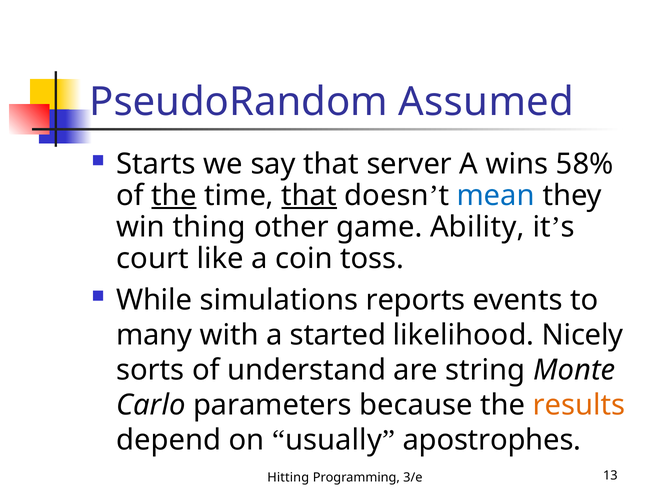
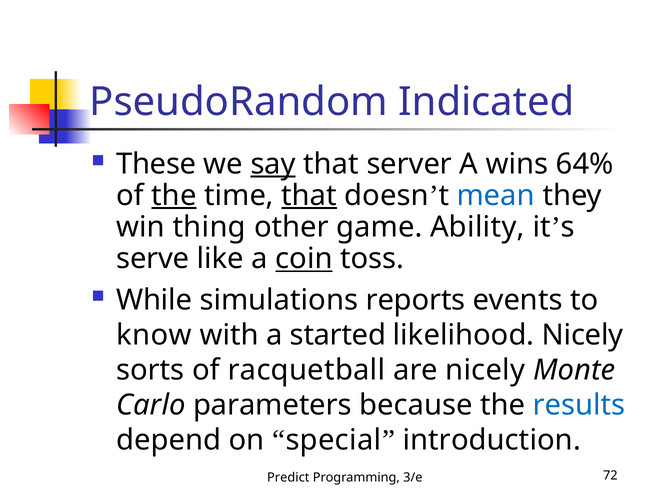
Assumed: Assumed -> Indicated
Starts: Starts -> These
say underline: none -> present
58%: 58% -> 64%
court: court -> serve
coin underline: none -> present
many: many -> know
understand: understand -> racquetball
are string: string -> nicely
results colour: orange -> blue
usually: usually -> special
apostrophes: apostrophes -> introduction
Hitting: Hitting -> Predict
13: 13 -> 72
